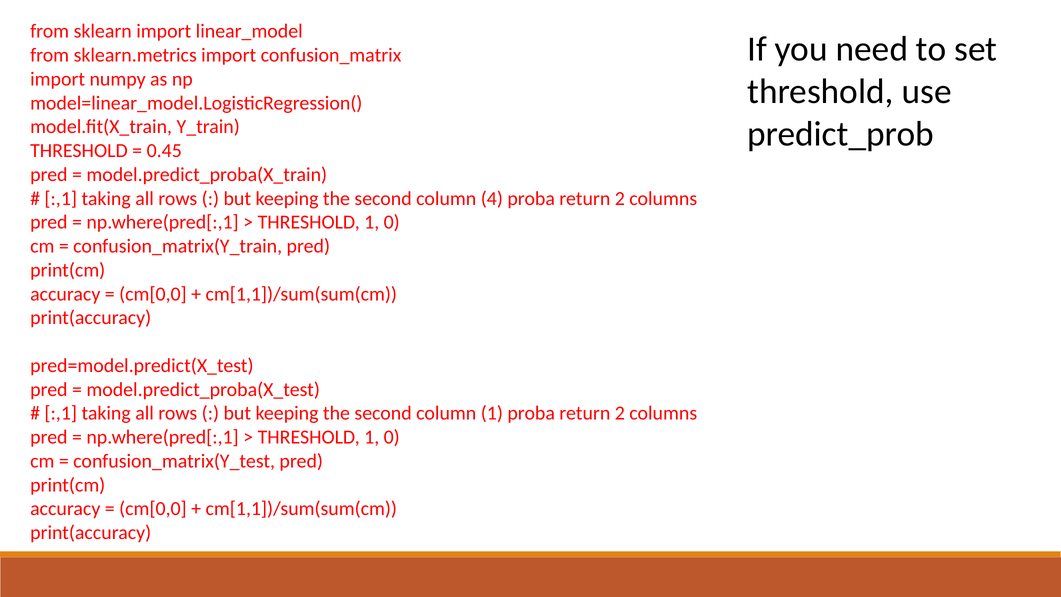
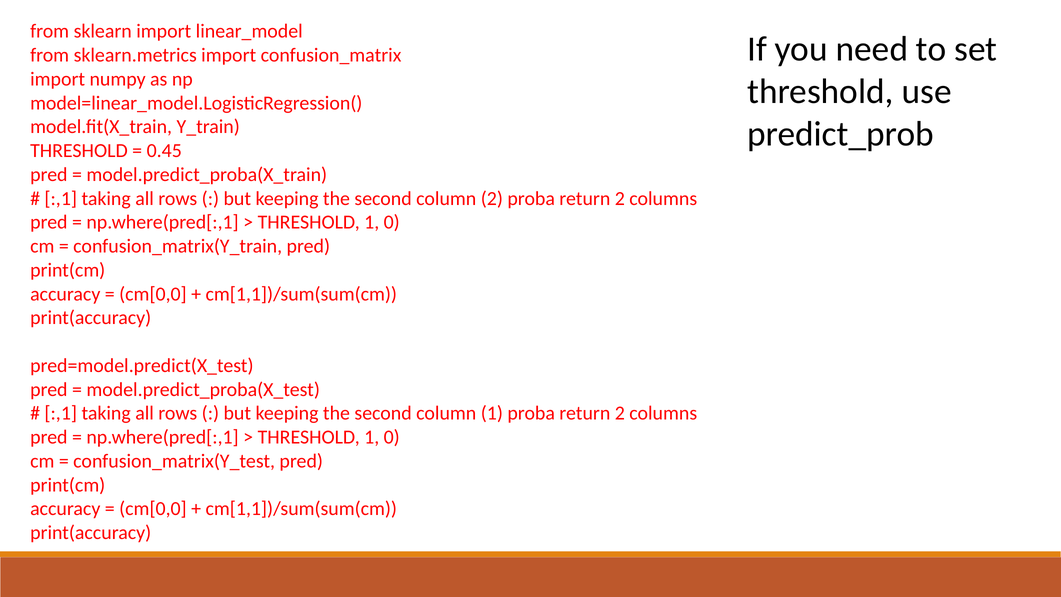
column 4: 4 -> 2
